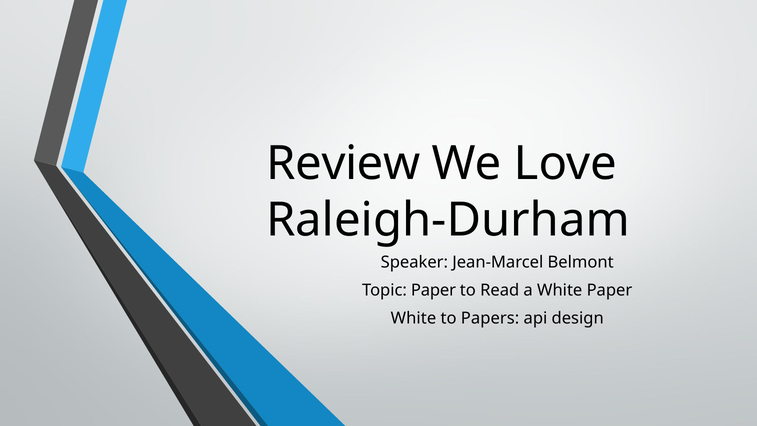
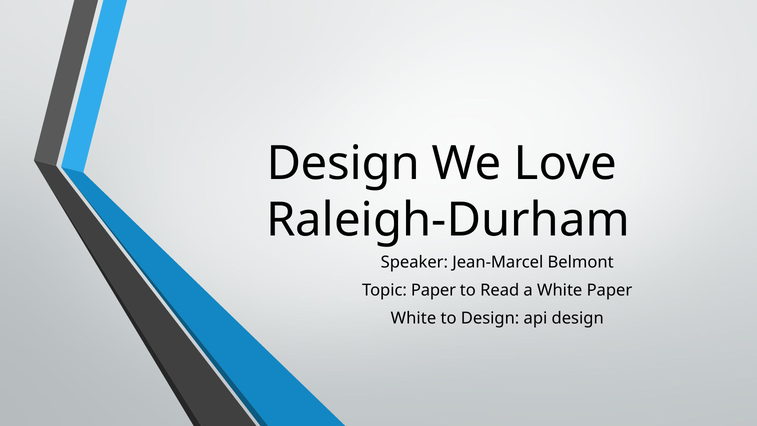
Review at (343, 163): Review -> Design
to Papers: Papers -> Design
